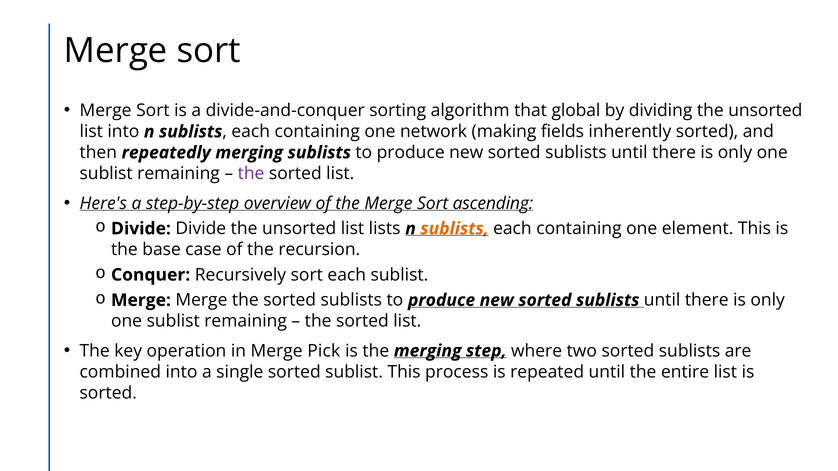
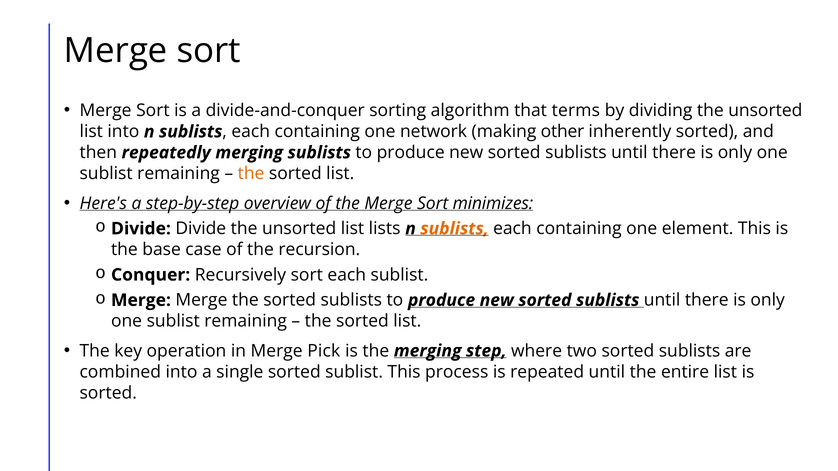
global: global -> terms
fields: fields -> other
the at (251, 174) colour: purple -> orange
ascending: ascending -> minimizes
